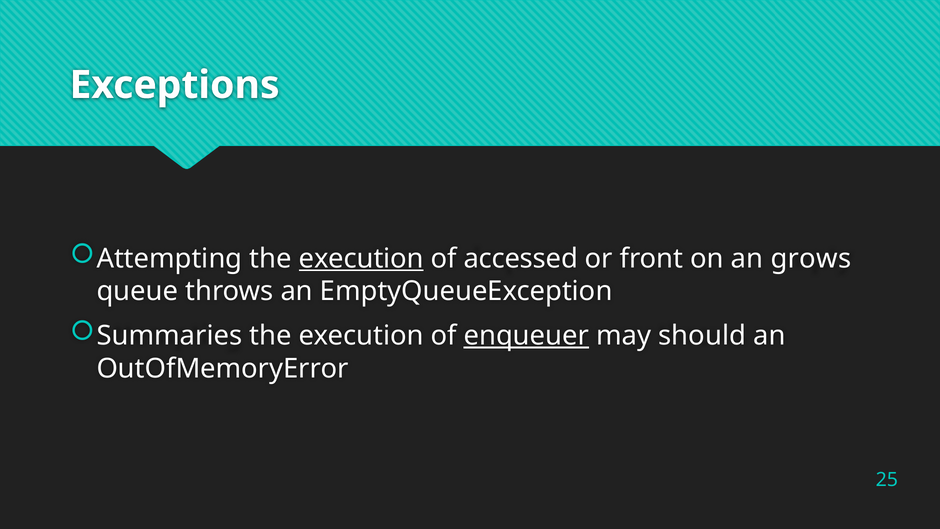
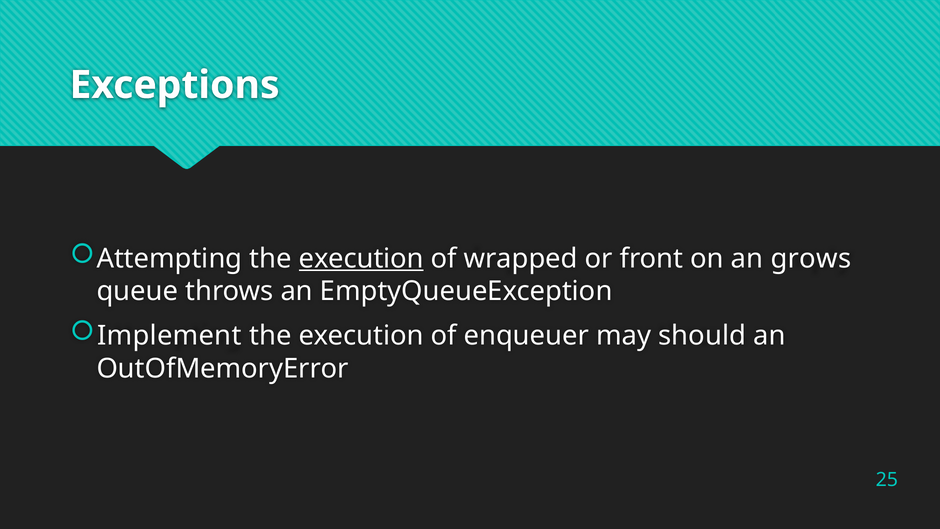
accessed: accessed -> wrapped
Summaries: Summaries -> Implement
enqueuer underline: present -> none
